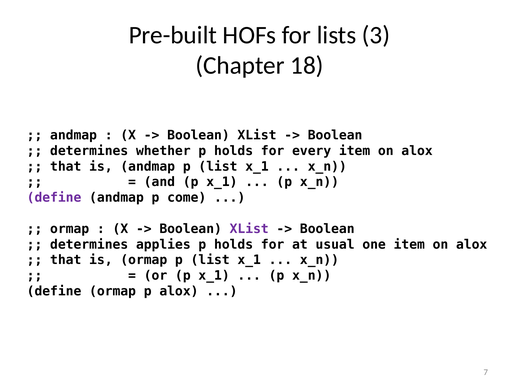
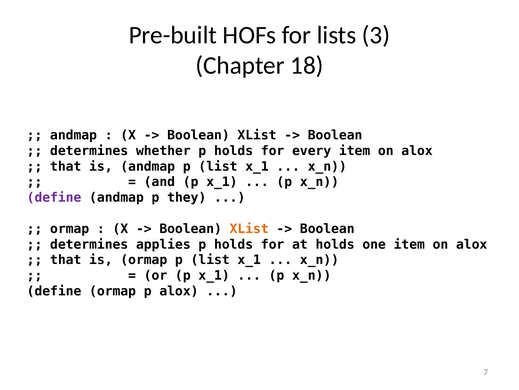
come: come -> they
XList at (249, 228) colour: purple -> orange
at usual: usual -> holds
